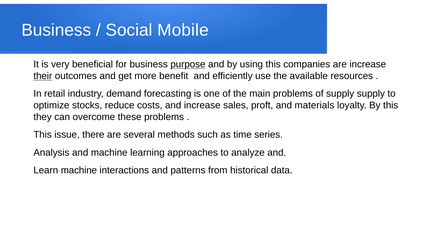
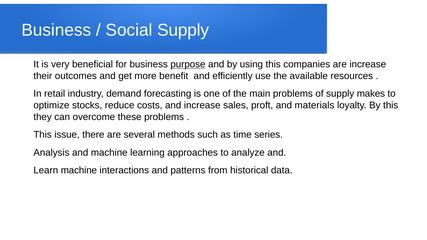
Social Mobile: Mobile -> Supply
their underline: present -> none
supply supply: supply -> makes
